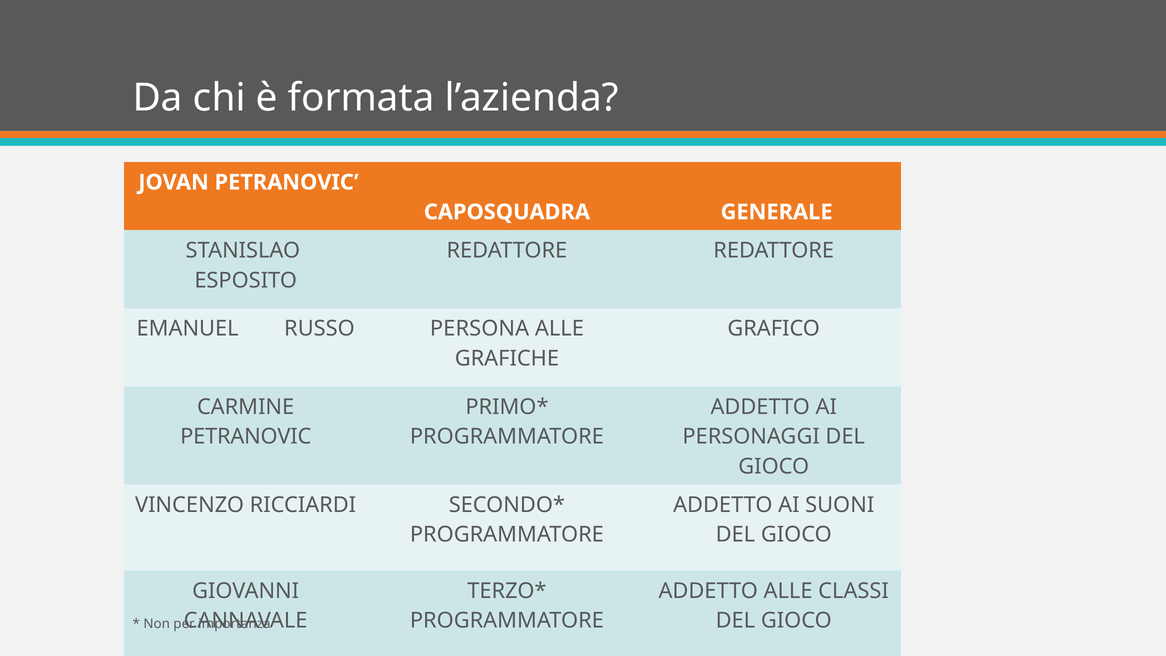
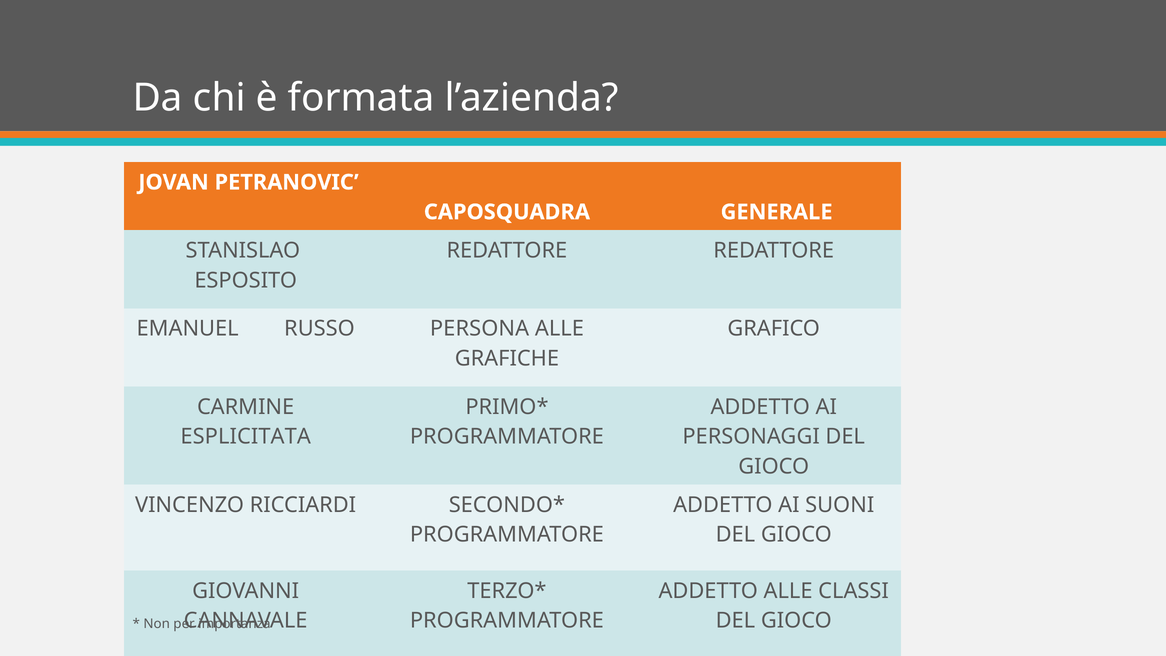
PETRANOVIC at (246, 437): PETRANOVIC -> ESPLICITATA
